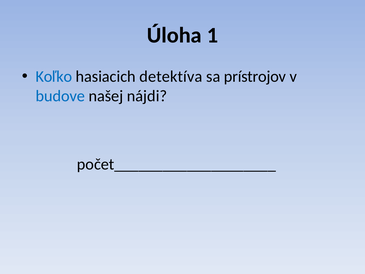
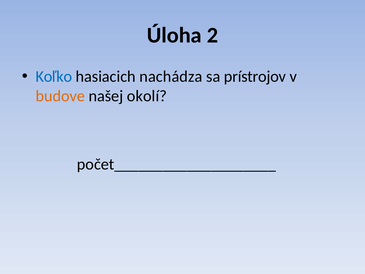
1: 1 -> 2
detektíva: detektíva -> nachádza
budove colour: blue -> orange
nájdi: nájdi -> okolí
